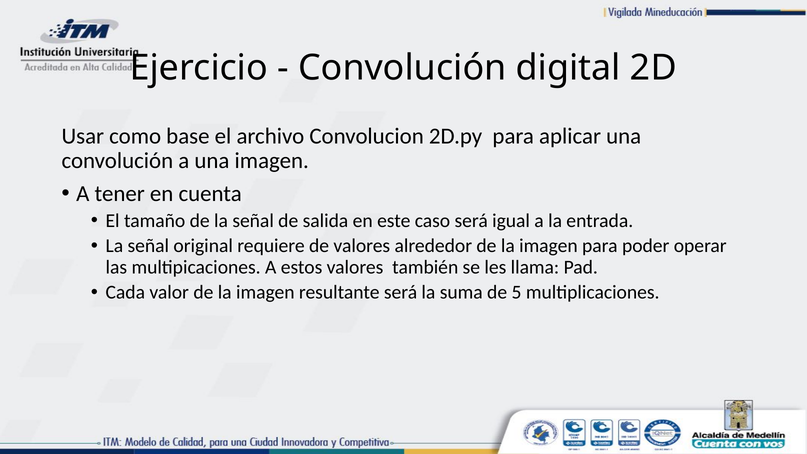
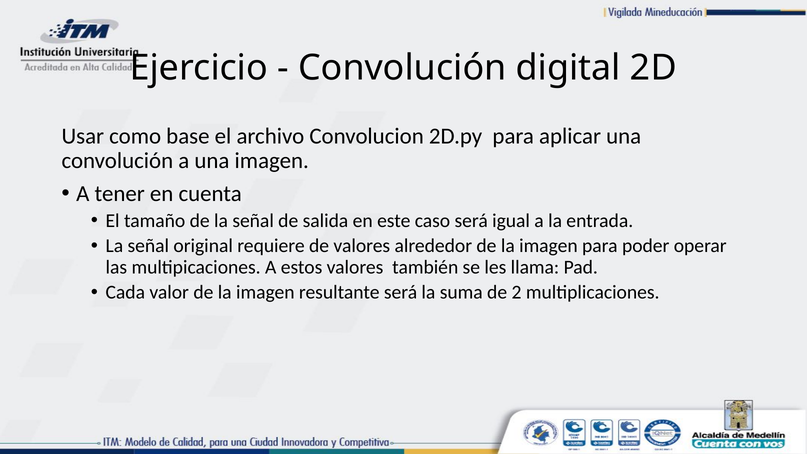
5: 5 -> 2
